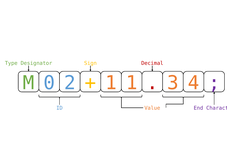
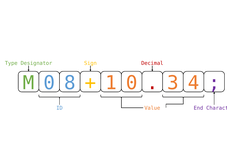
2: 2 -> 8
1 1: 1 -> 0
